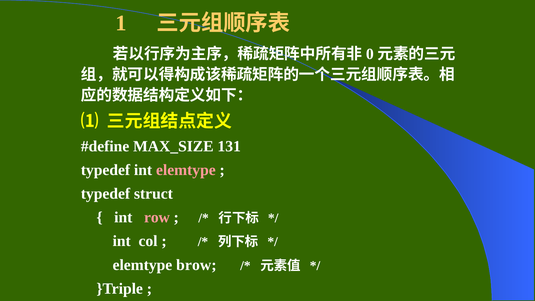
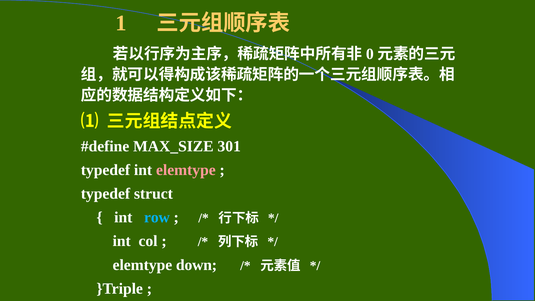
131: 131 -> 301
row colour: pink -> light blue
brow: brow -> down
